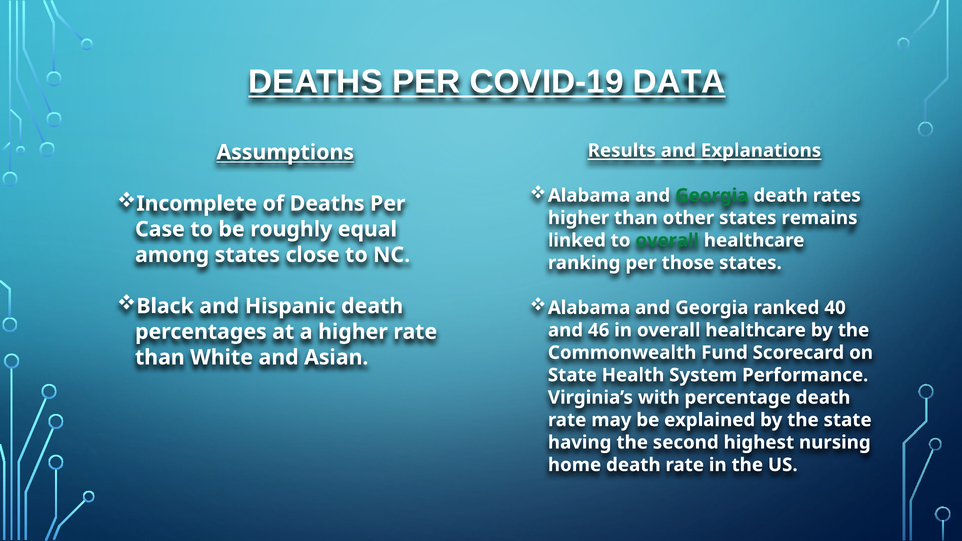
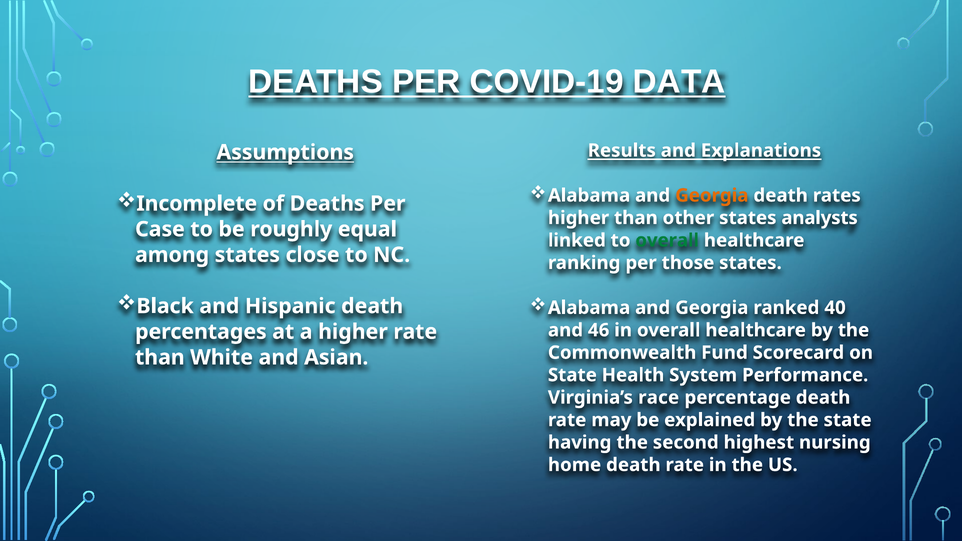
Georgia at (712, 196) colour: green -> orange
remains: remains -> analysts
with: with -> race
